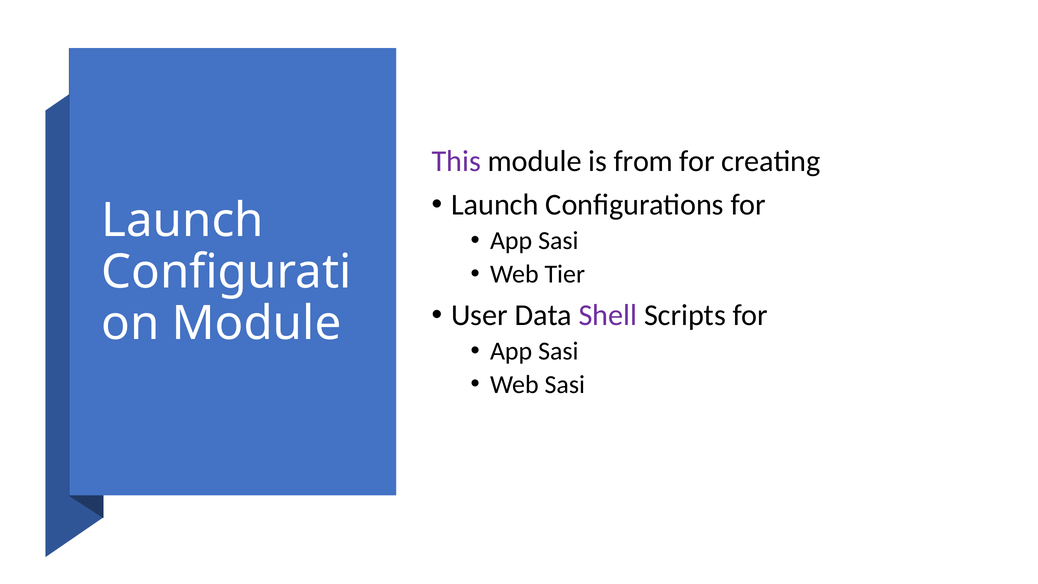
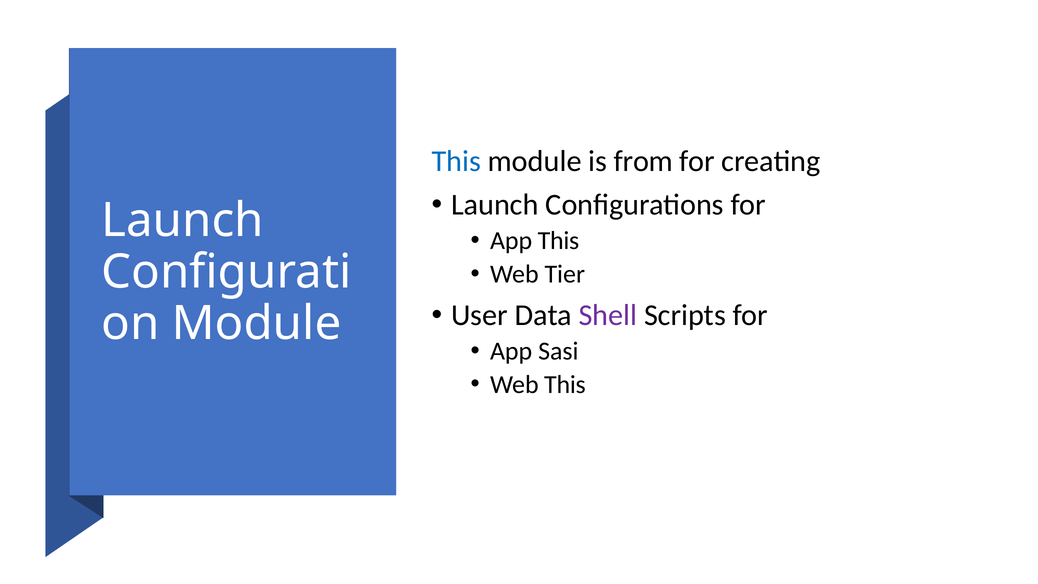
This at (456, 161) colour: purple -> blue
Sasi at (558, 241): Sasi -> This
Web Sasi: Sasi -> This
